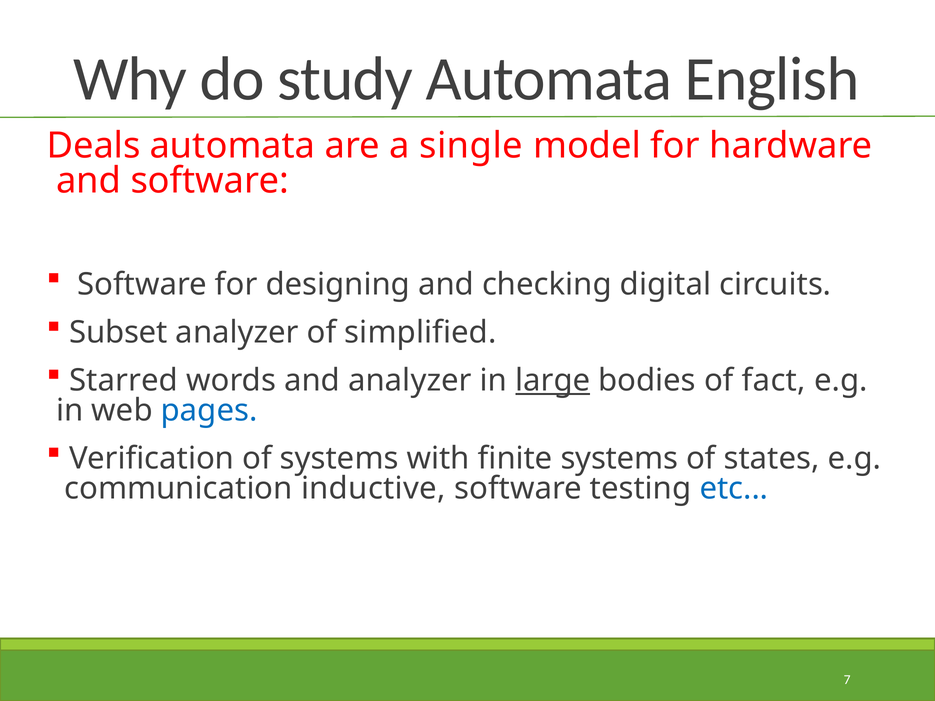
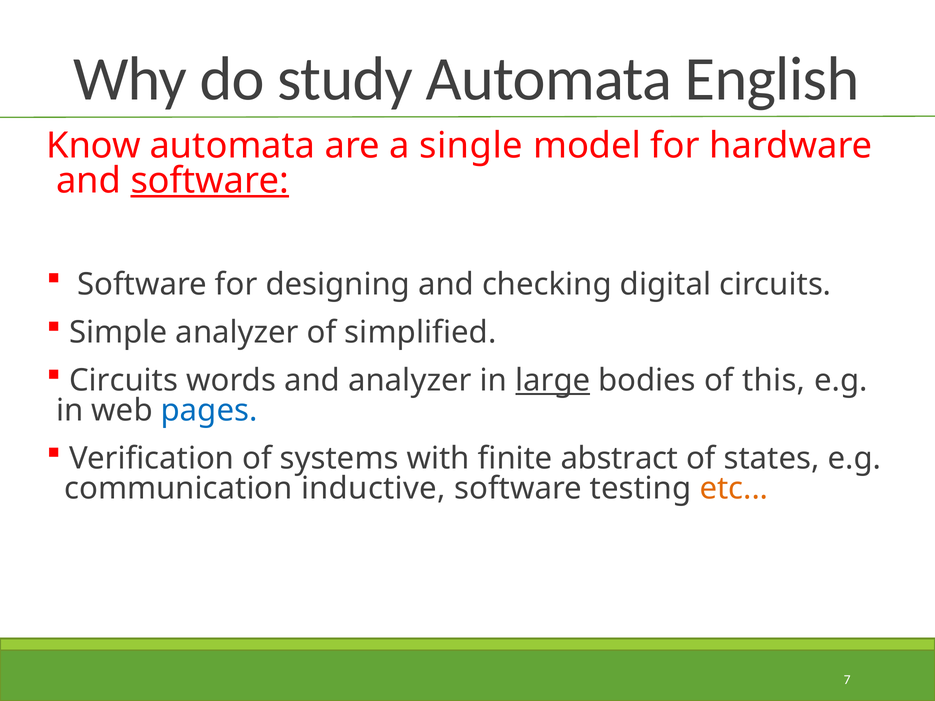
Deals: Deals -> Know
software at (210, 181) underline: none -> present
Subset: Subset -> Simple
Starred at (124, 381): Starred -> Circuits
fact: fact -> this
finite systems: systems -> abstract
etc colour: blue -> orange
